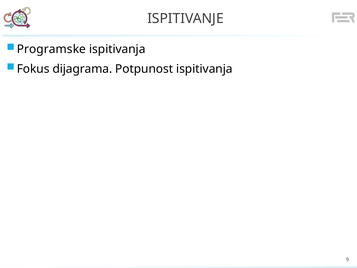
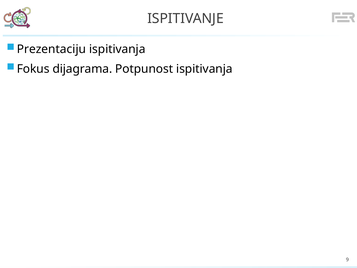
Programske: Programske -> Prezentaciju
